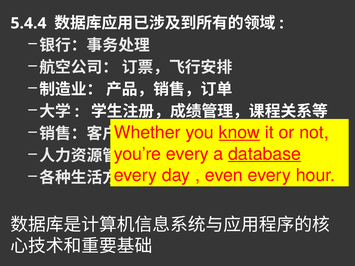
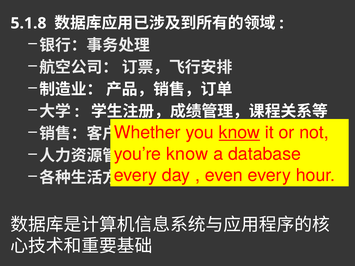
5.4.4: 5.4.4 -> 5.1.8
every at (187, 154): every -> know
database underline: present -> none
